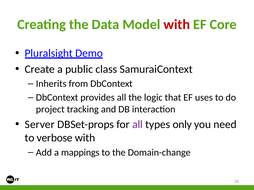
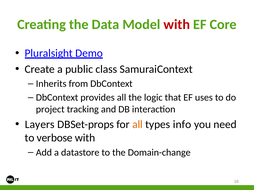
Server: Server -> Layers
all at (137, 125) colour: purple -> orange
only: only -> info
mappings: mappings -> datastore
